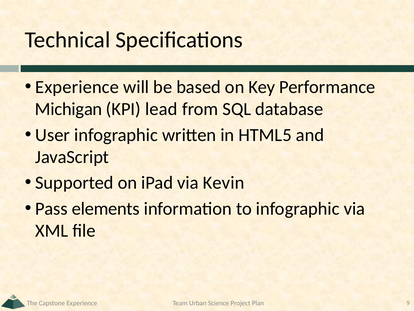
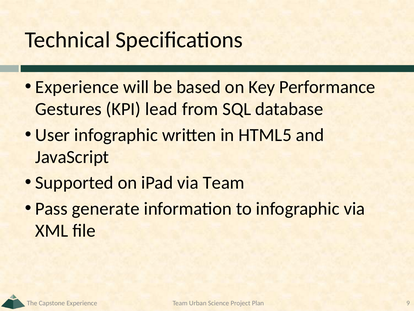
Michigan: Michigan -> Gestures
via Kevin: Kevin -> Team
elements: elements -> generate
